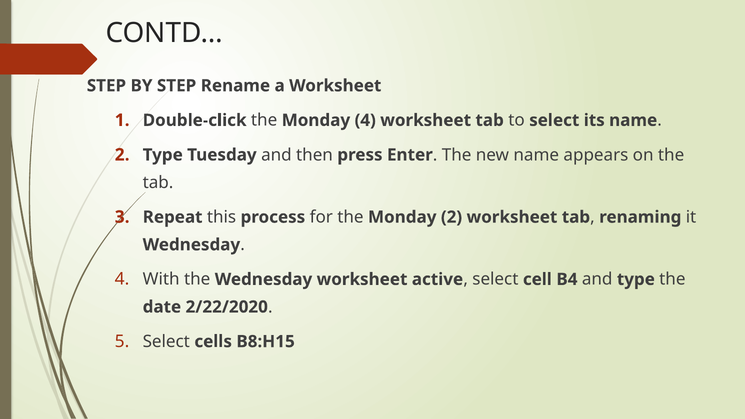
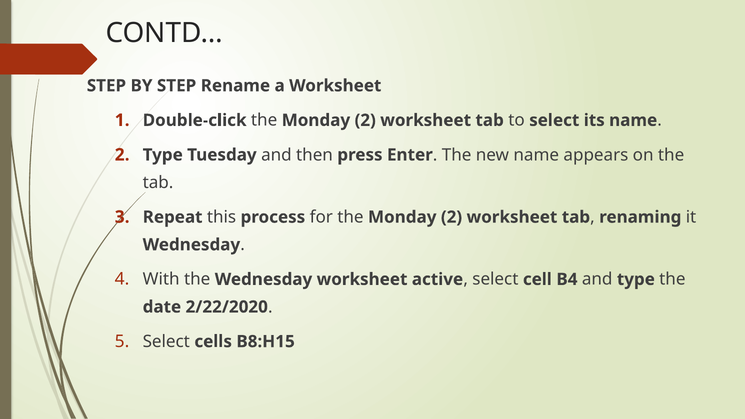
Double-click the Monday 4: 4 -> 2
